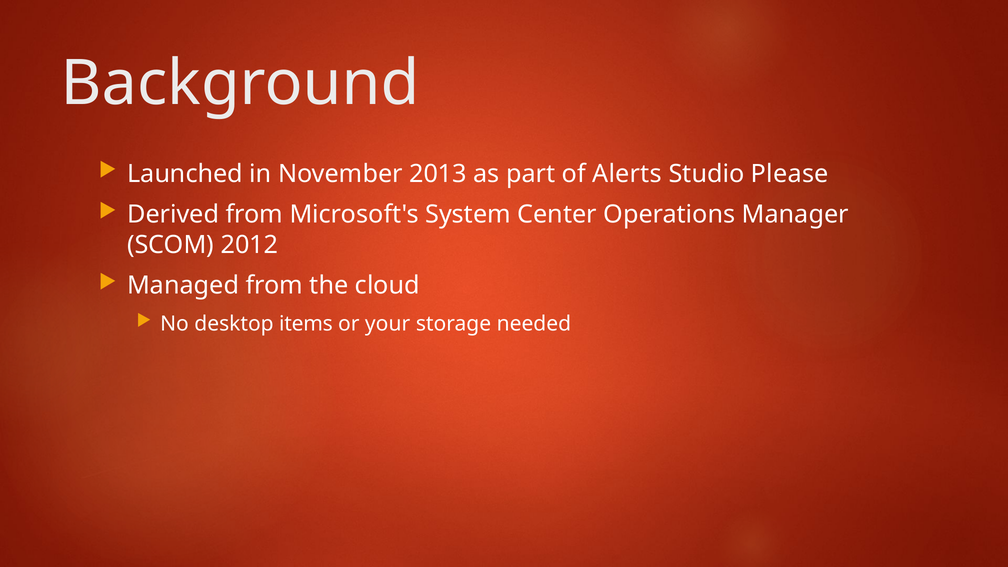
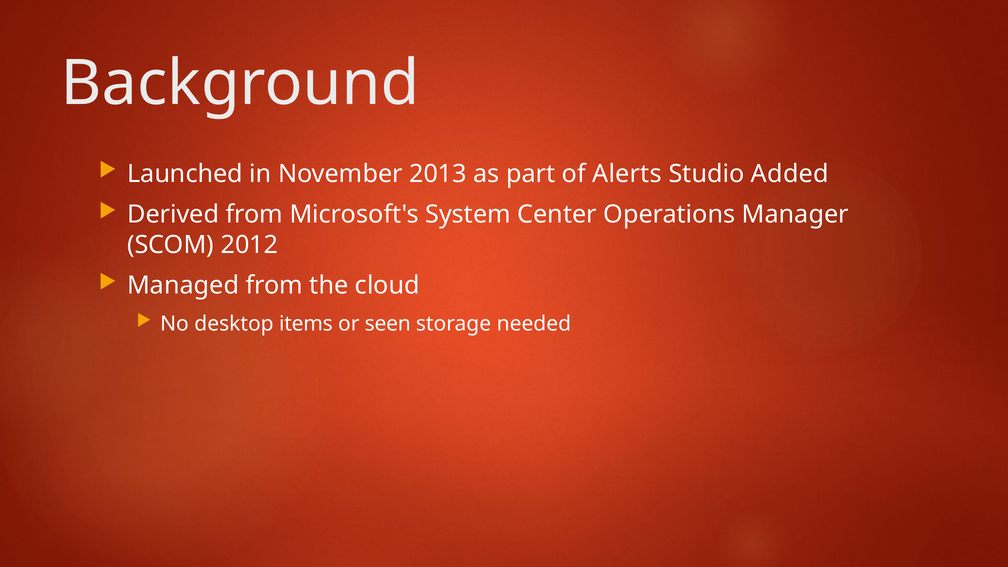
Please: Please -> Added
your: your -> seen
